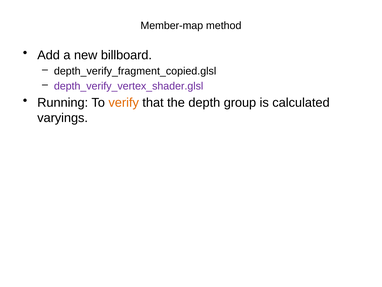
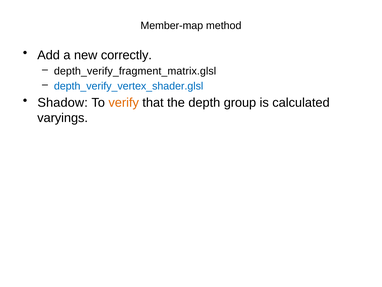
billboard: billboard -> correctly
depth_verify_fragment_copied.glsl: depth_verify_fragment_copied.glsl -> depth_verify_fragment_matrix.glsl
depth_verify_vertex_shader.glsl colour: purple -> blue
Running: Running -> Shadow
